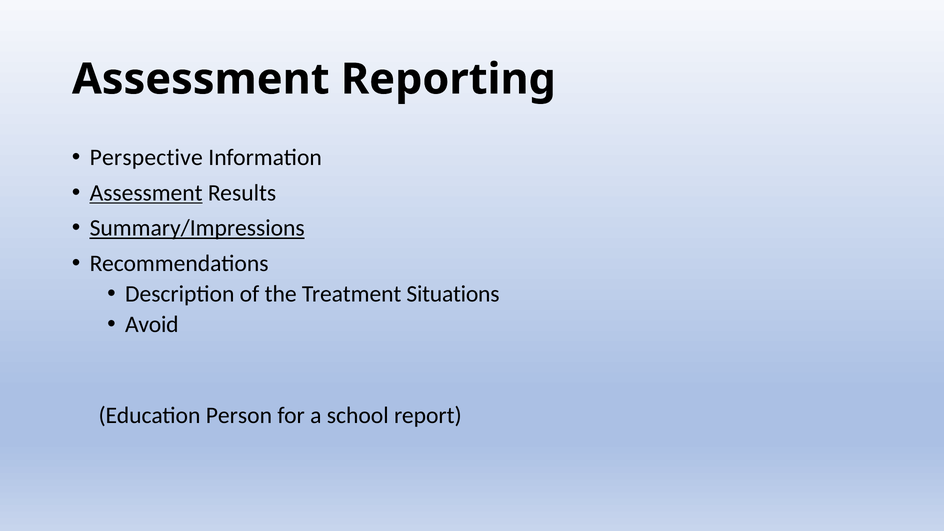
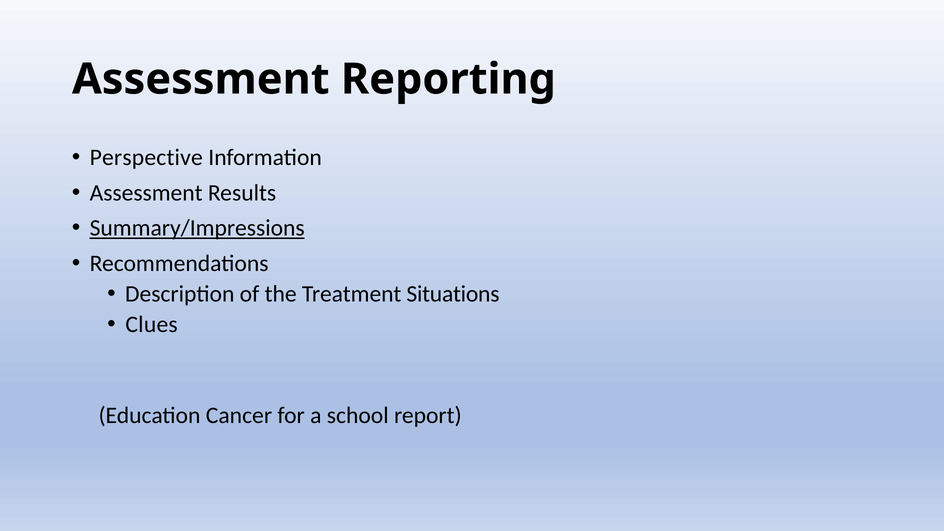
Assessment at (146, 193) underline: present -> none
Avoid: Avoid -> Clues
Person: Person -> Cancer
